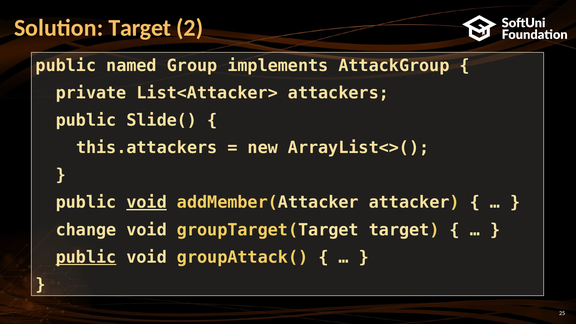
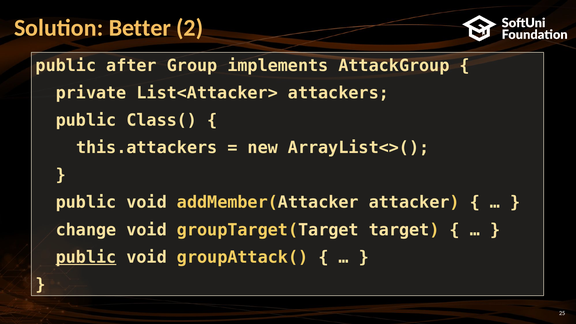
Solution Target: Target -> Better
named: named -> after
Slide(: Slide( -> Class(
void at (147, 202) underline: present -> none
